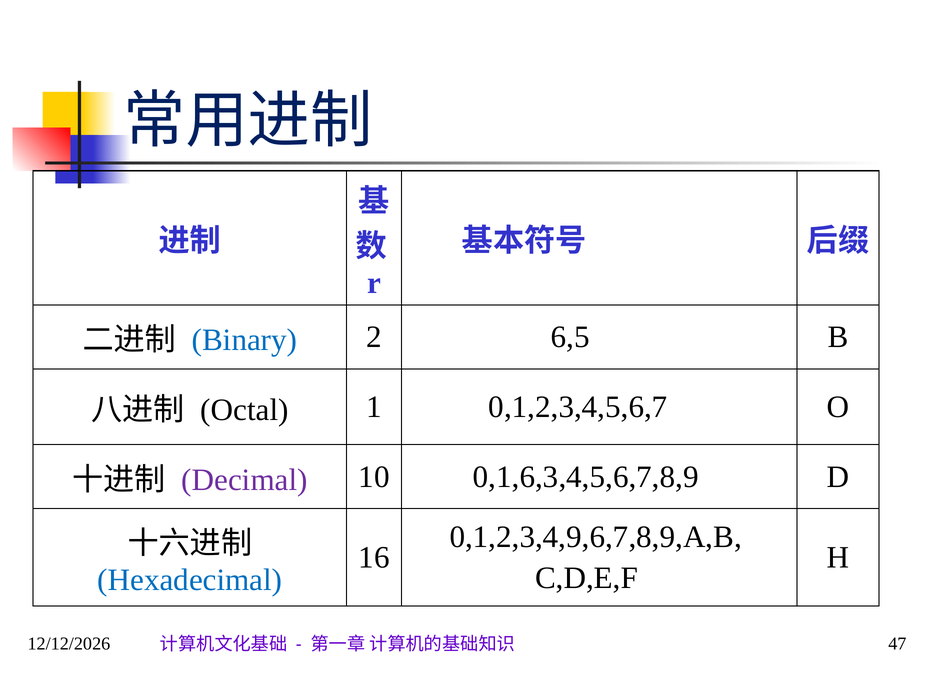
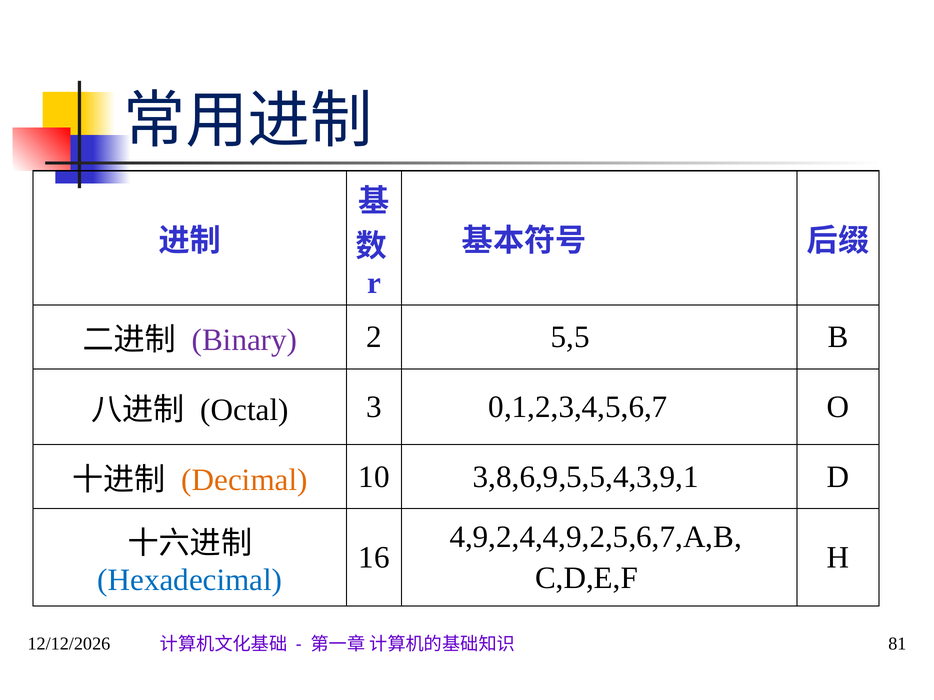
Binary colour: blue -> purple
6,5: 6,5 -> 5,5
1: 1 -> 3
Decimal colour: purple -> orange
0,1,6,3,4,5,6,7,8,9: 0,1,6,3,4,5,6,7,8,9 -> 3,8,6,9,5,5,4,3,9,1
0,1,2,3,4,9,6,7,8,9,A,B: 0,1,2,3,4,9,6,7,8,9,A,B -> 4,9,2,4,4,9,2,5,6,7,A,B
47: 47 -> 81
